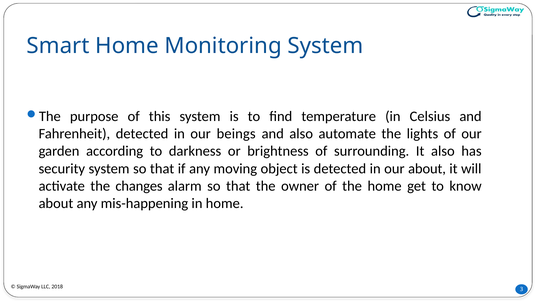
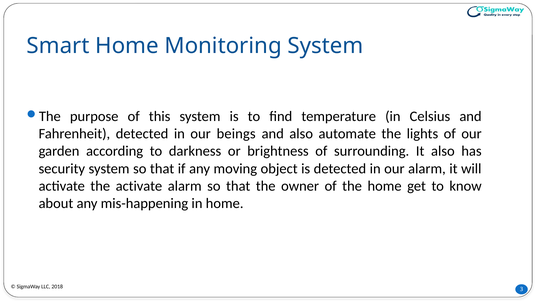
our about: about -> alarm
the changes: changes -> activate
